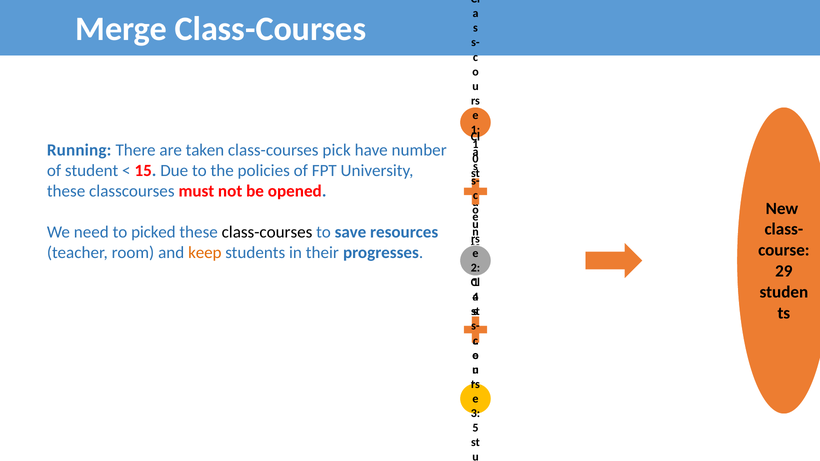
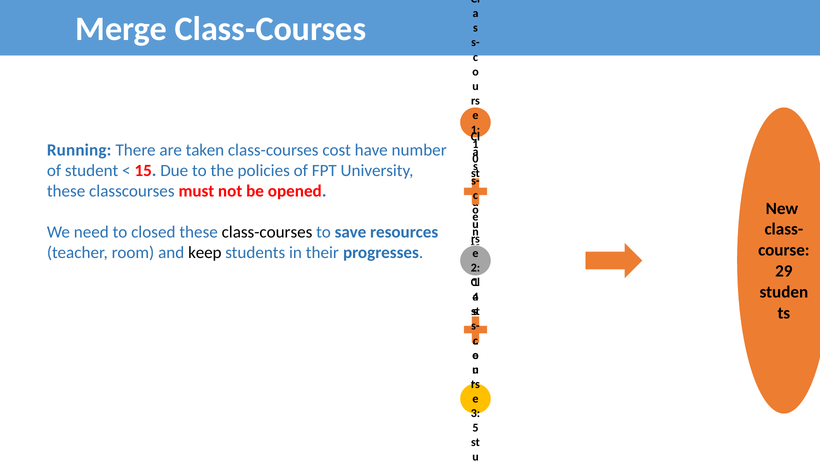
pick: pick -> cost
picked: picked -> closed
keep colour: orange -> black
